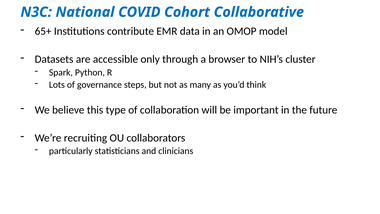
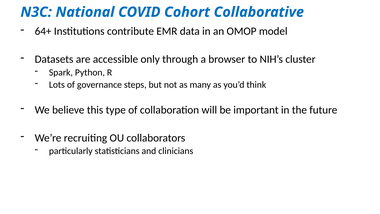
65+: 65+ -> 64+
